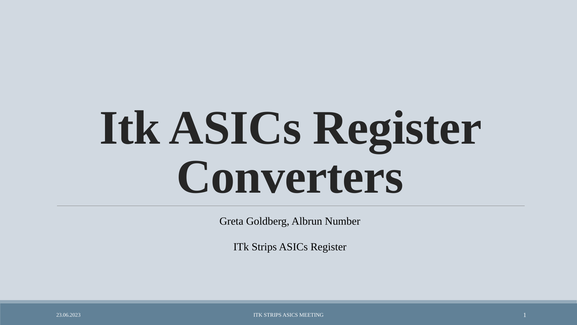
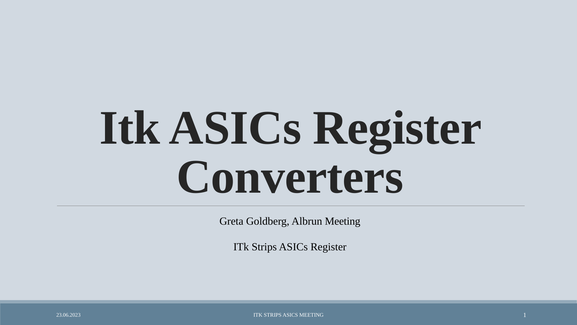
Albrun Number: Number -> Meeting
